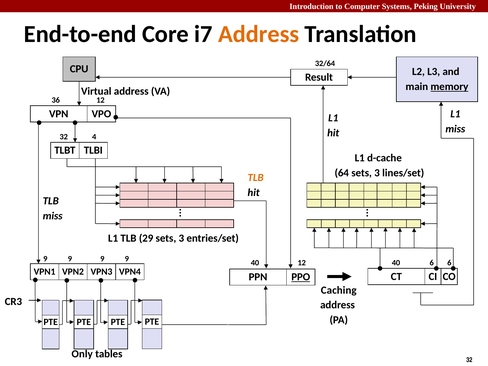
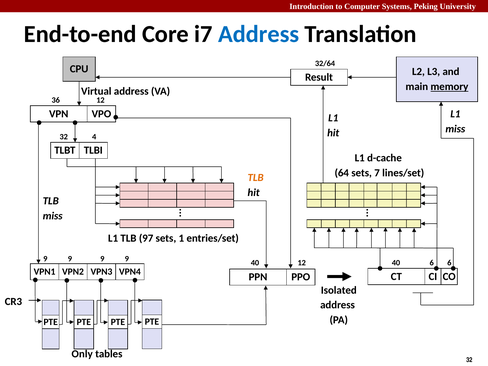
Address at (259, 34) colour: orange -> blue
64 sets 3: 3 -> 7
29: 29 -> 97
3 at (181, 238): 3 -> 1
PPO underline: present -> none
Caching: Caching -> Isolated
